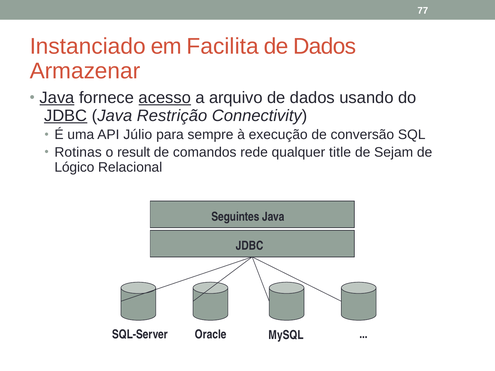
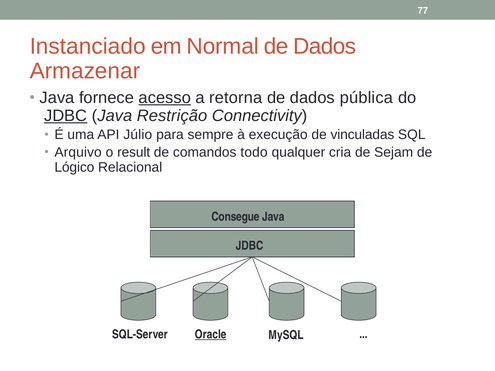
Facilita: Facilita -> Normal
Java at (57, 98) underline: present -> none
arquivo: arquivo -> retorna
usando: usando -> pública
conversão: conversão -> vinculadas
Rotinas: Rotinas -> Arquivo
rede: rede -> todo
title: title -> cria
Seguintes: Seguintes -> Consegue
Oracle underline: none -> present
